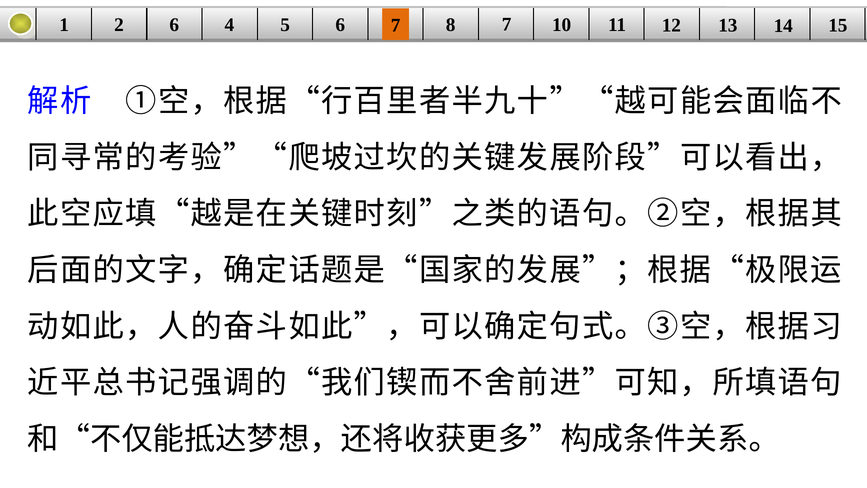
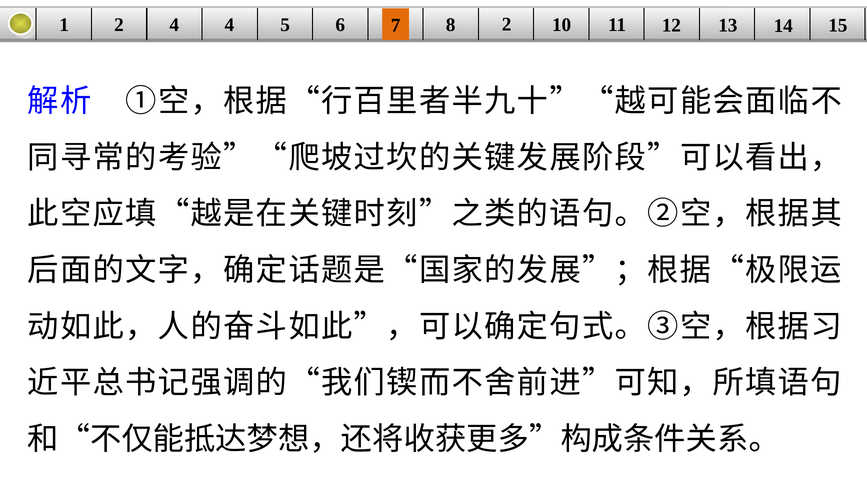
2 6: 6 -> 4
8 7: 7 -> 2
